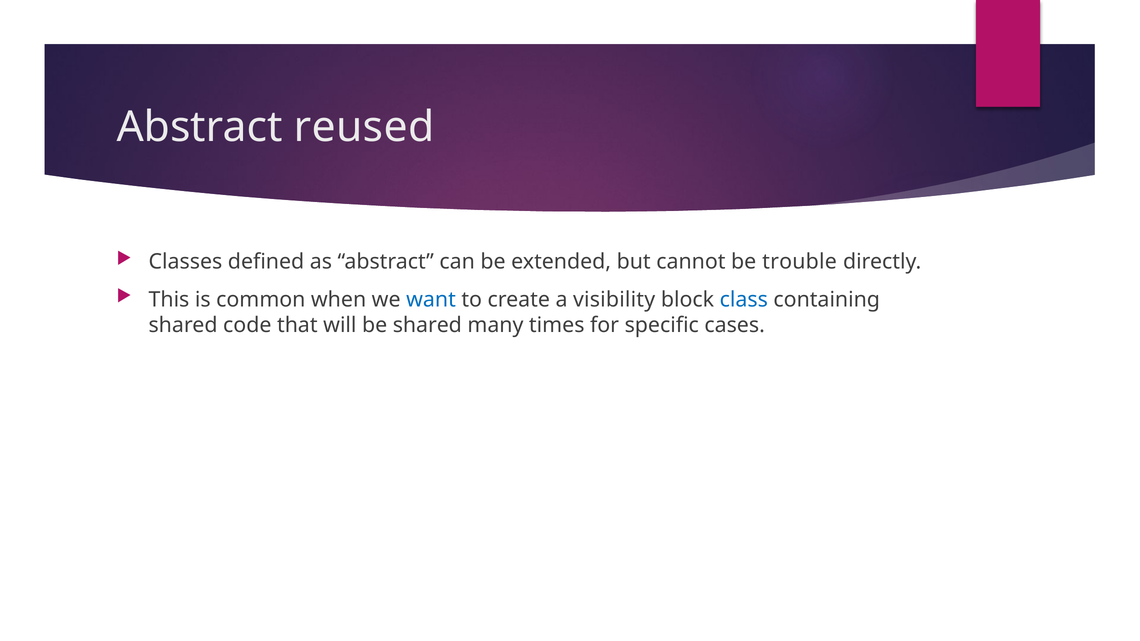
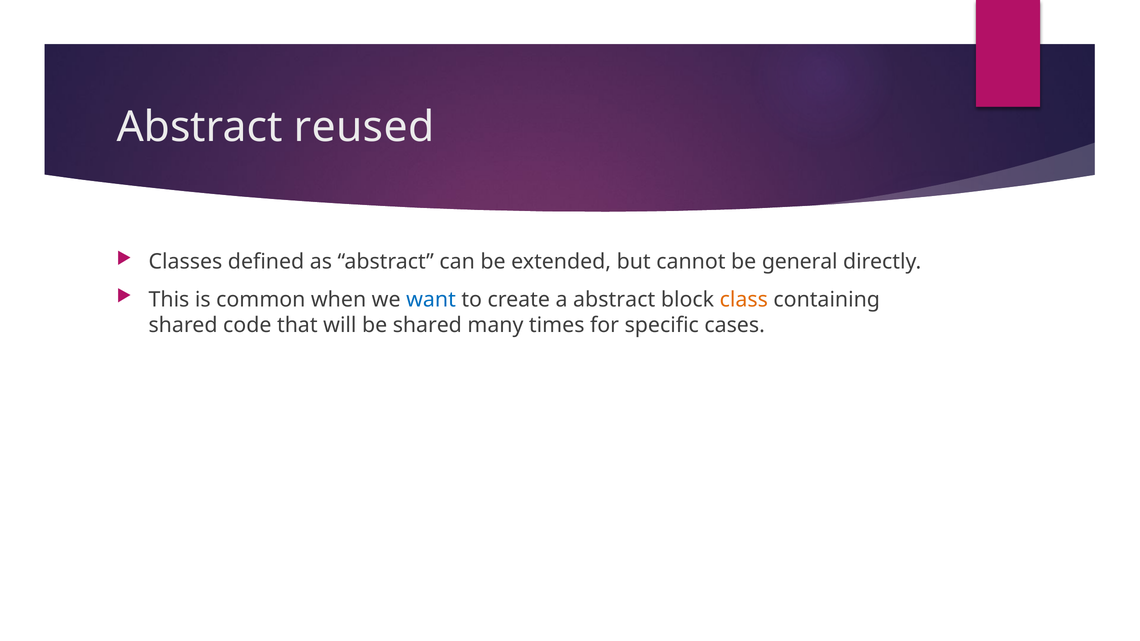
trouble: trouble -> general
a visibility: visibility -> abstract
class colour: blue -> orange
